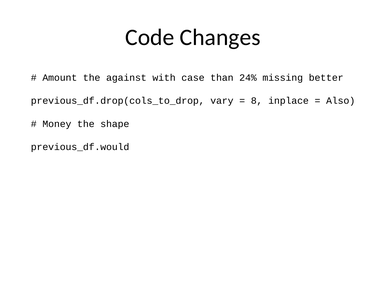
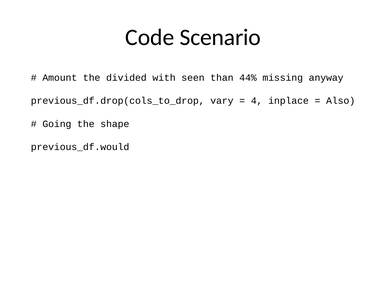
Changes: Changes -> Scenario
against: against -> divided
case: case -> seen
24%: 24% -> 44%
better: better -> anyway
8: 8 -> 4
Money: Money -> Going
